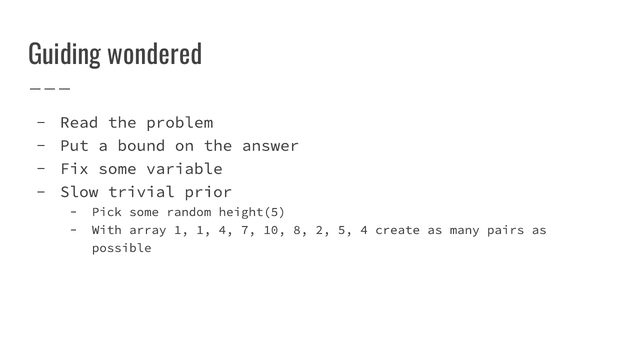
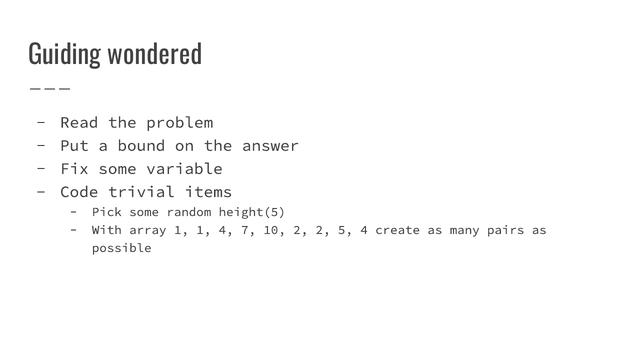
Slow: Slow -> Code
prior: prior -> items
10 8: 8 -> 2
